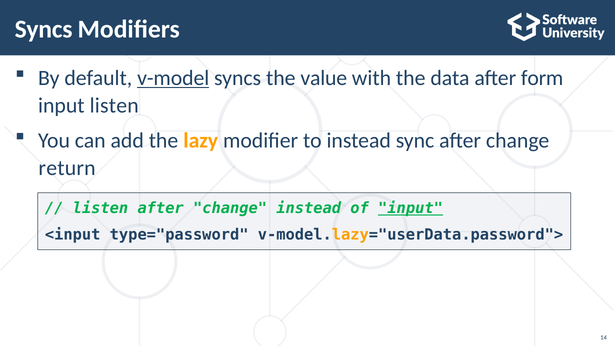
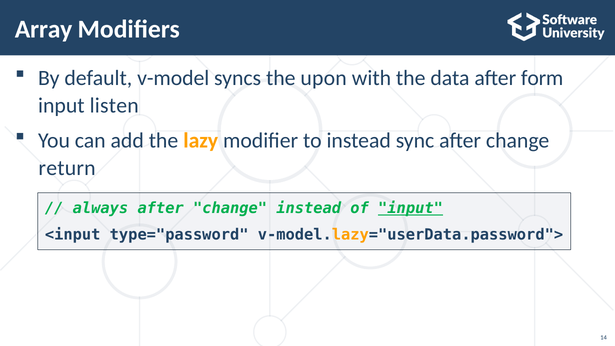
Syncs at (44, 29): Syncs -> Array
v-model underline: present -> none
value: value -> upon
listen at (100, 208): listen -> always
